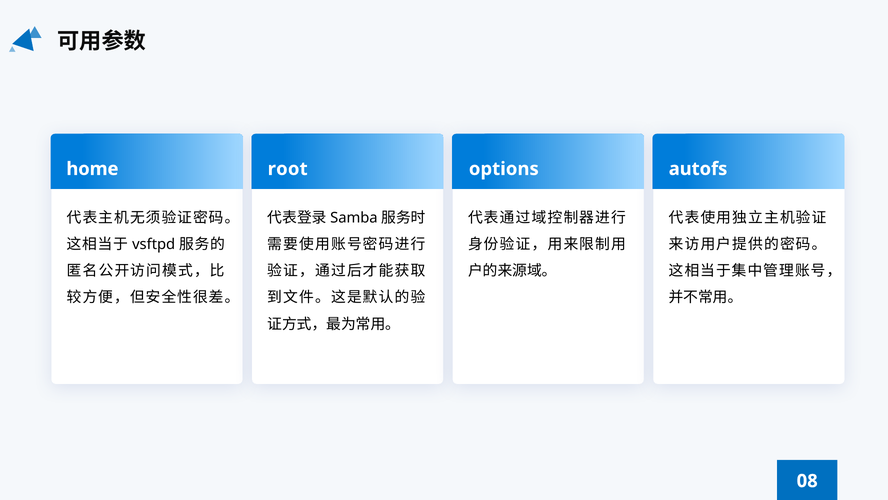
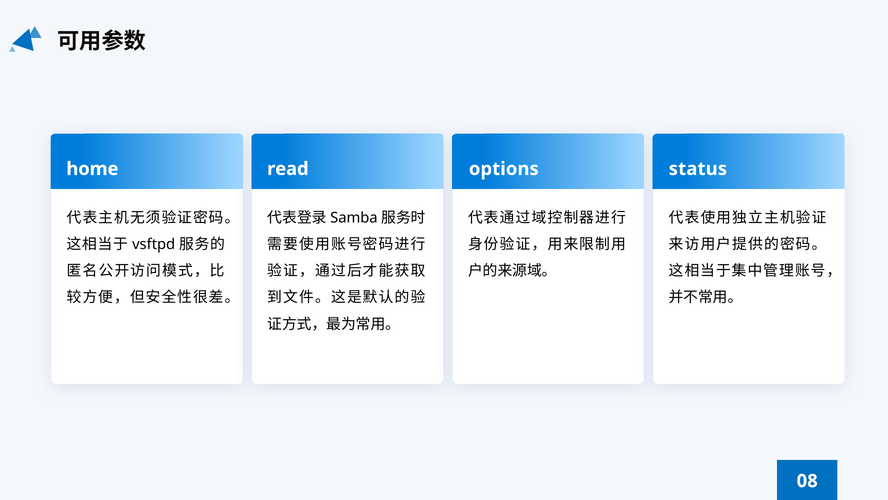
root: root -> read
autofs: autofs -> status
